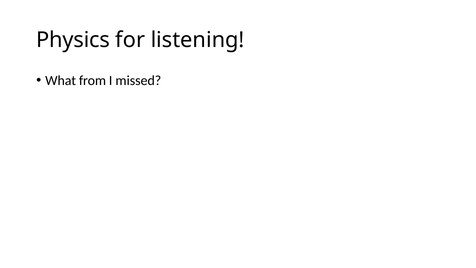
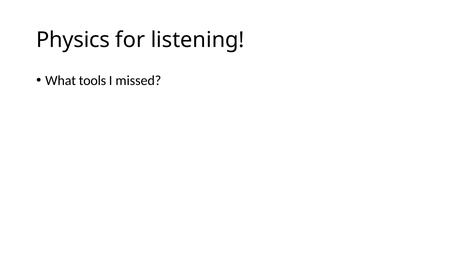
from: from -> tools
